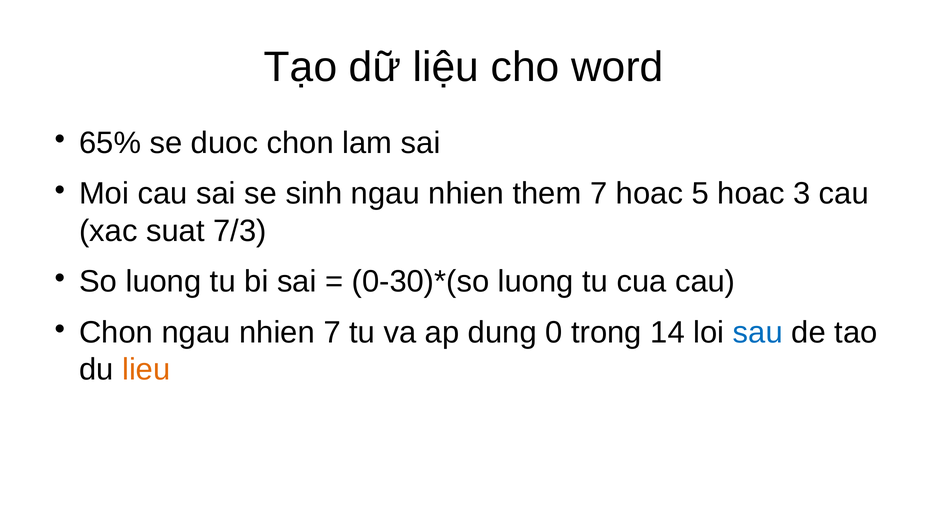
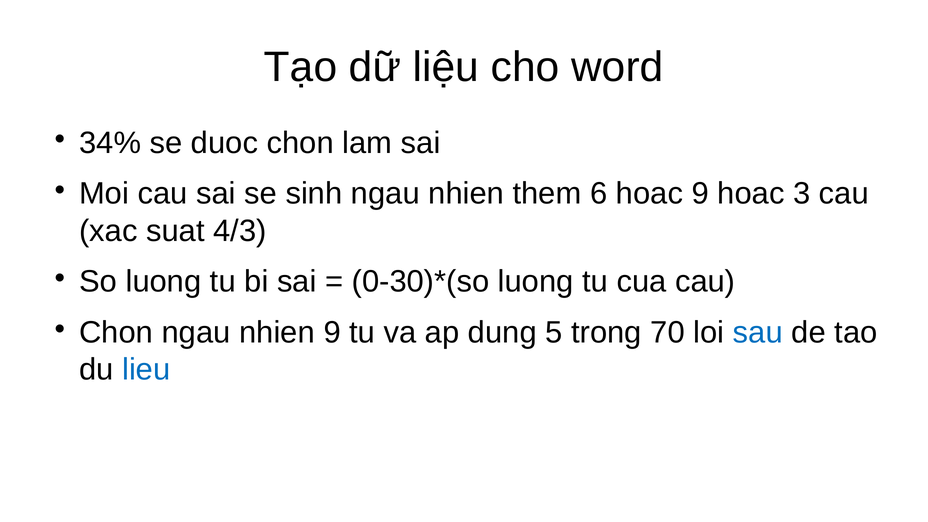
65%: 65% -> 34%
them 7: 7 -> 6
hoac 5: 5 -> 9
7/3: 7/3 -> 4/3
nhien 7: 7 -> 9
0: 0 -> 5
14: 14 -> 70
lieu colour: orange -> blue
